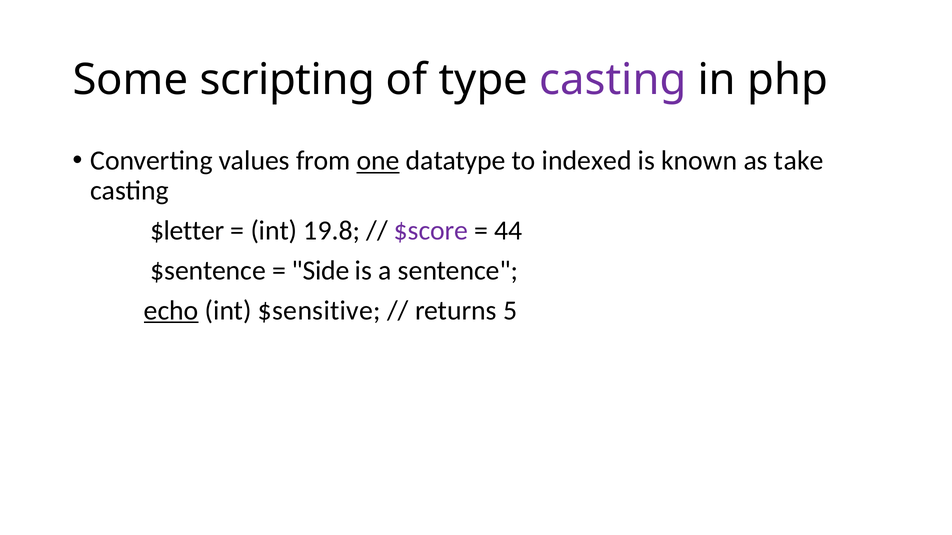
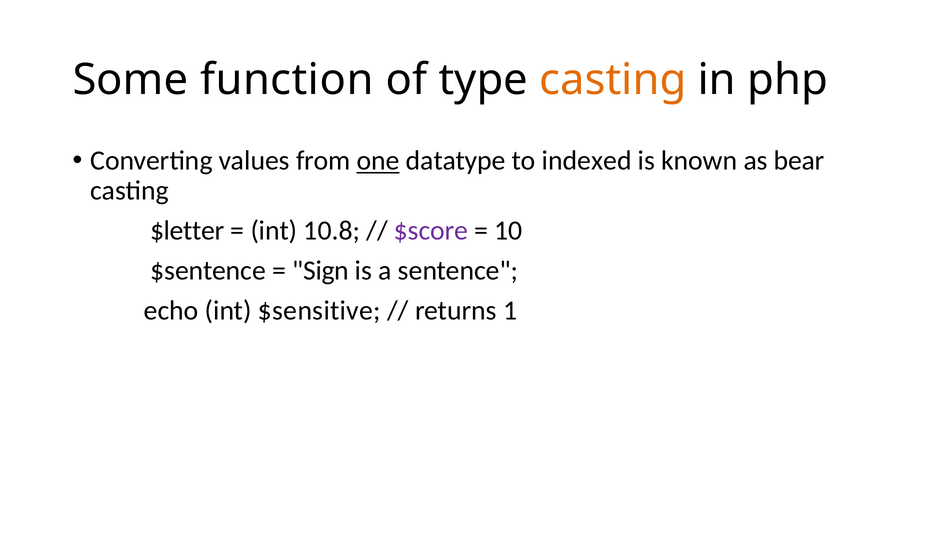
scripting: scripting -> function
casting at (613, 80) colour: purple -> orange
take: take -> bear
19.8: 19.8 -> 10.8
44: 44 -> 10
Side: Side -> Sign
echo underline: present -> none
5: 5 -> 1
